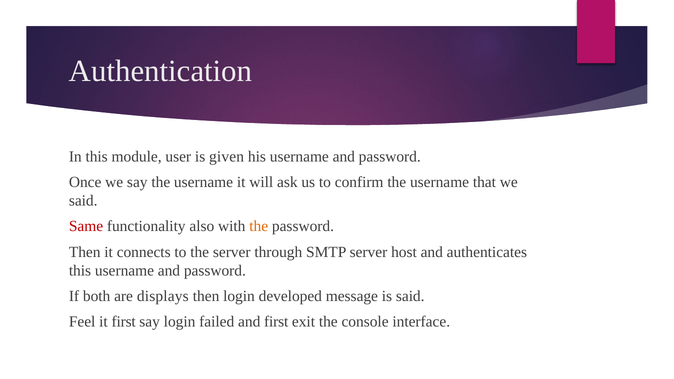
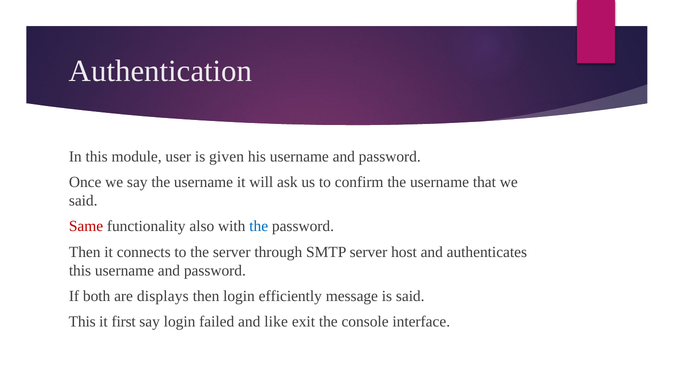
the at (259, 226) colour: orange -> blue
developed: developed -> efficiently
Feel at (82, 322): Feel -> This
and first: first -> like
